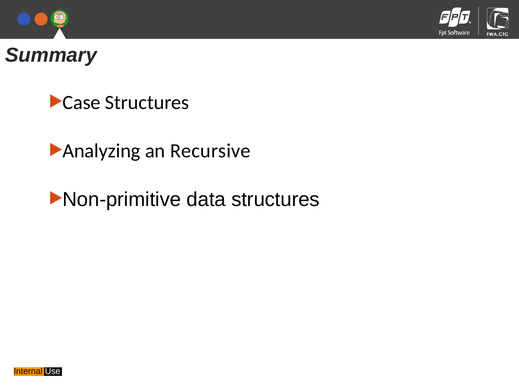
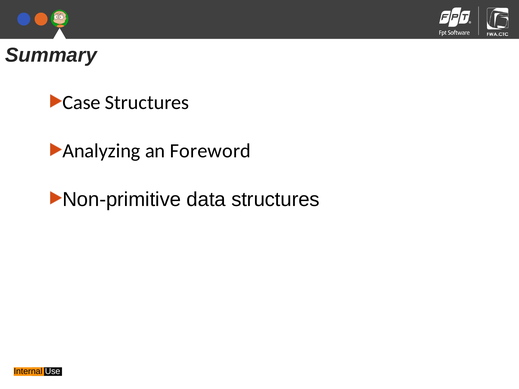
Recursive: Recursive -> Foreword
